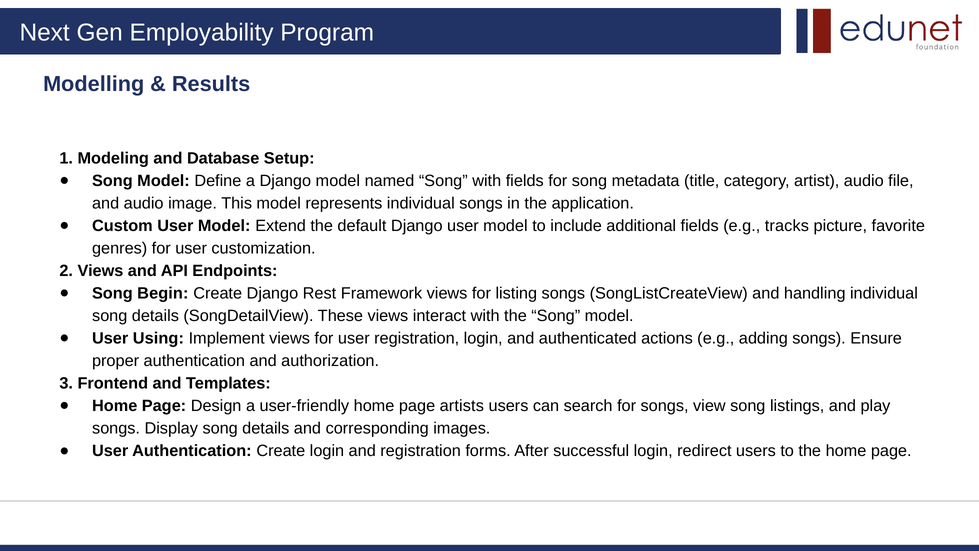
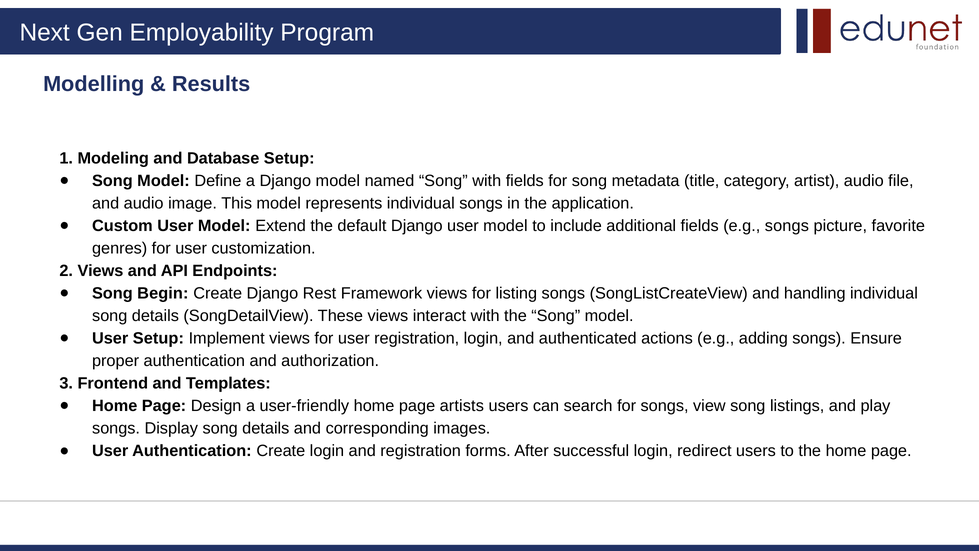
e.g tracks: tracks -> songs
User Using: Using -> Setup
